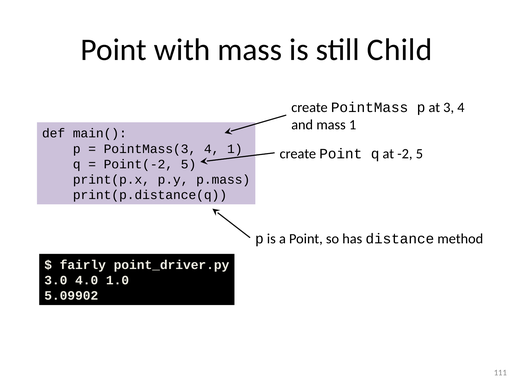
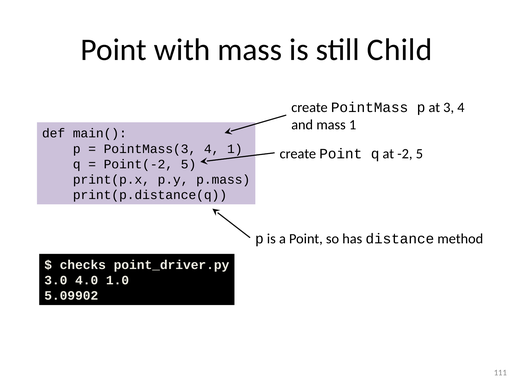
fairly: fairly -> checks
